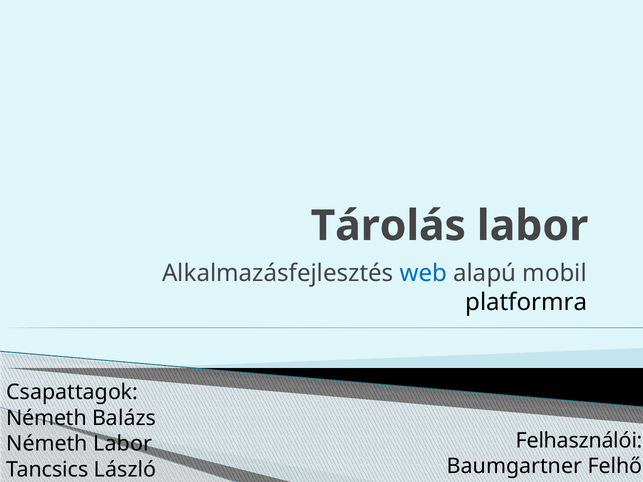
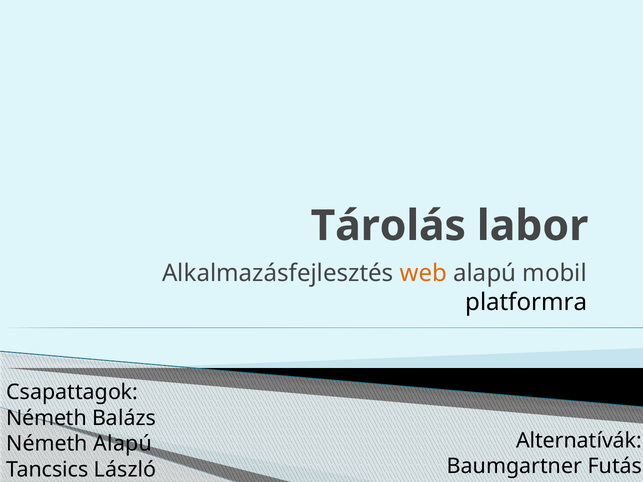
web colour: blue -> orange
Felhasználói: Felhasználói -> Alternatívák
Németh Labor: Labor -> Alapú
Felhő: Felhő -> Futás
